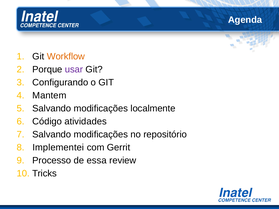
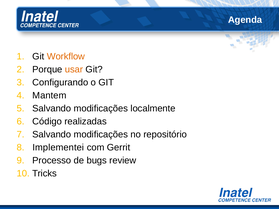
usar colour: purple -> orange
atividades: atividades -> realizadas
essa: essa -> bugs
